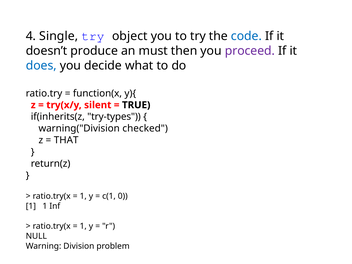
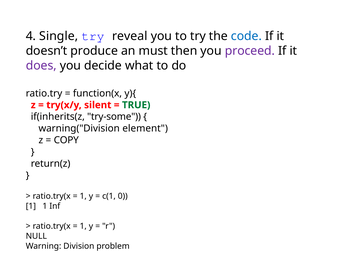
object: object -> reveal
does colour: blue -> purple
TRUE colour: black -> green
try-types: try-types -> try-some
checked: checked -> element
THAT: THAT -> COPY
